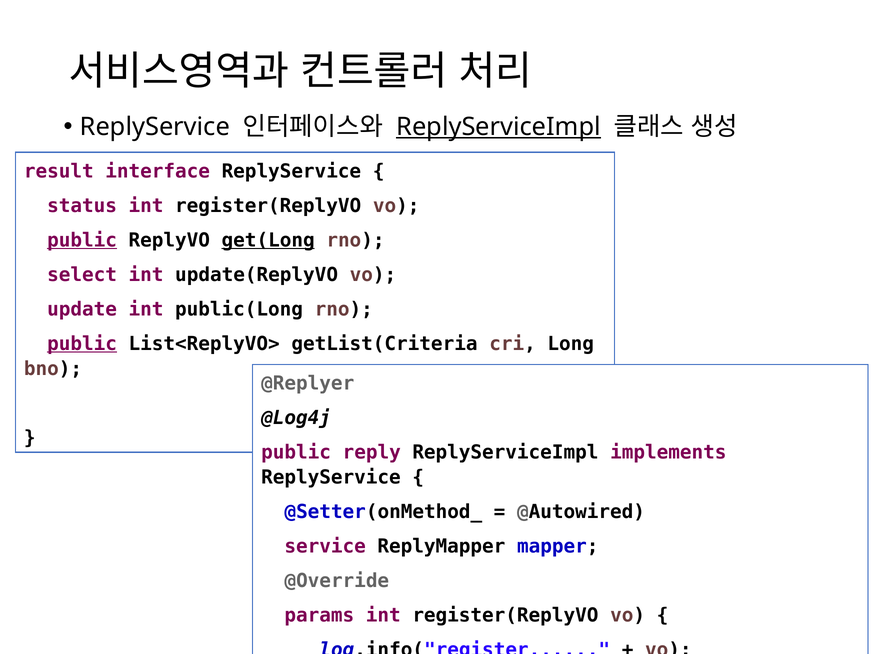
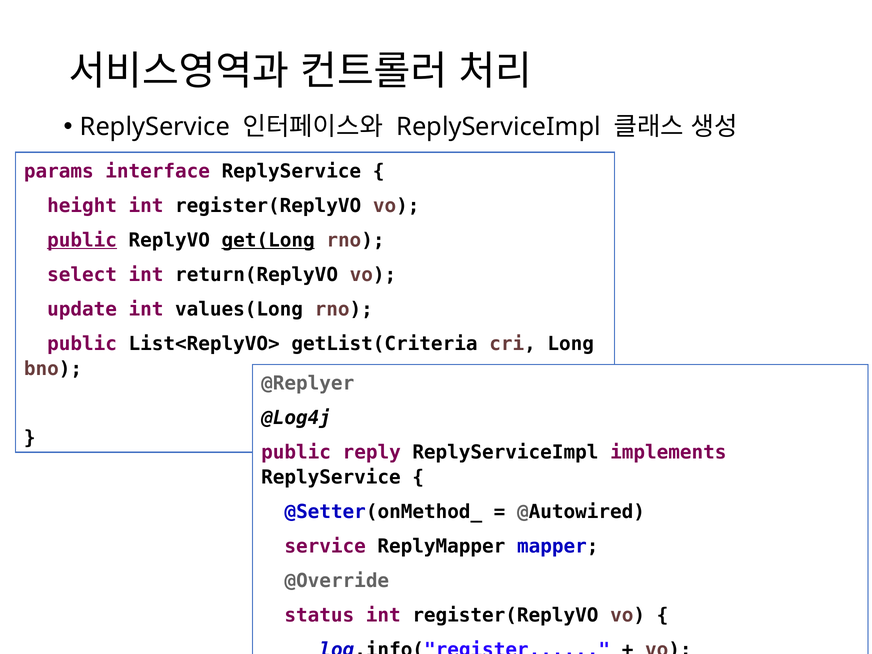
ReplyServiceImpl at (499, 127) underline: present -> none
result: result -> params
status: status -> height
update(ReplyVO: update(ReplyVO -> return(ReplyVO
public(Long: public(Long -> values(Long
public at (82, 344) underline: present -> none
params: params -> status
